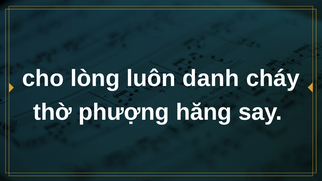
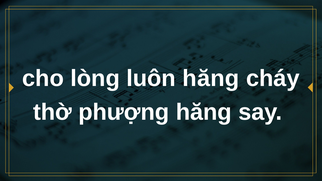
luôn danh: danh -> hăng
